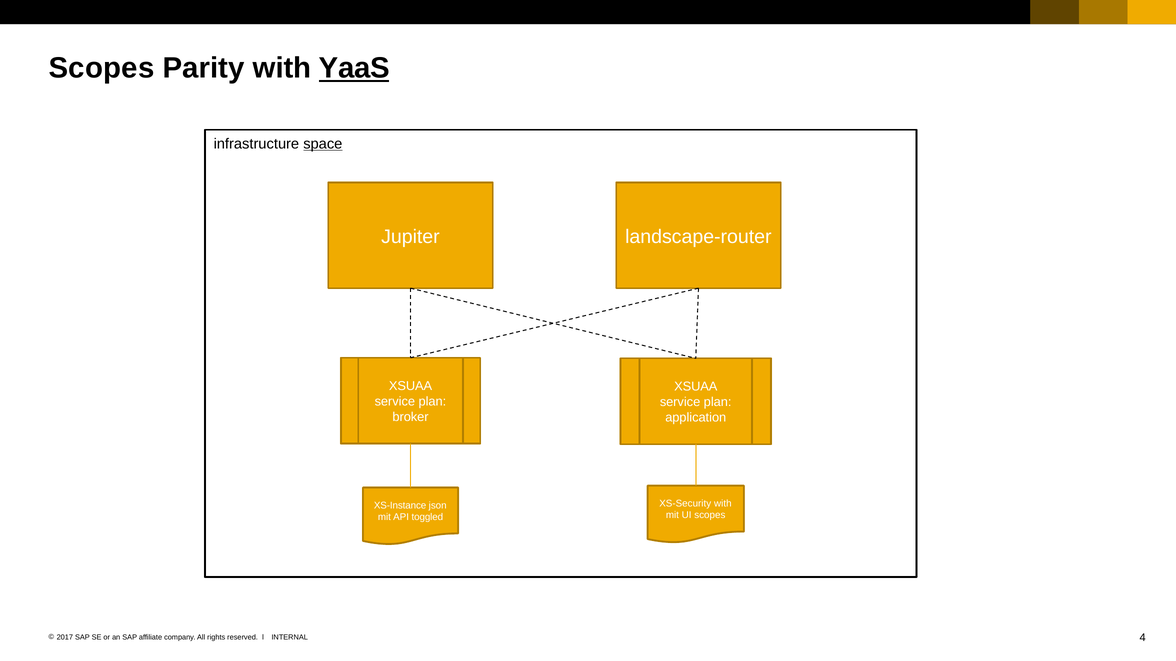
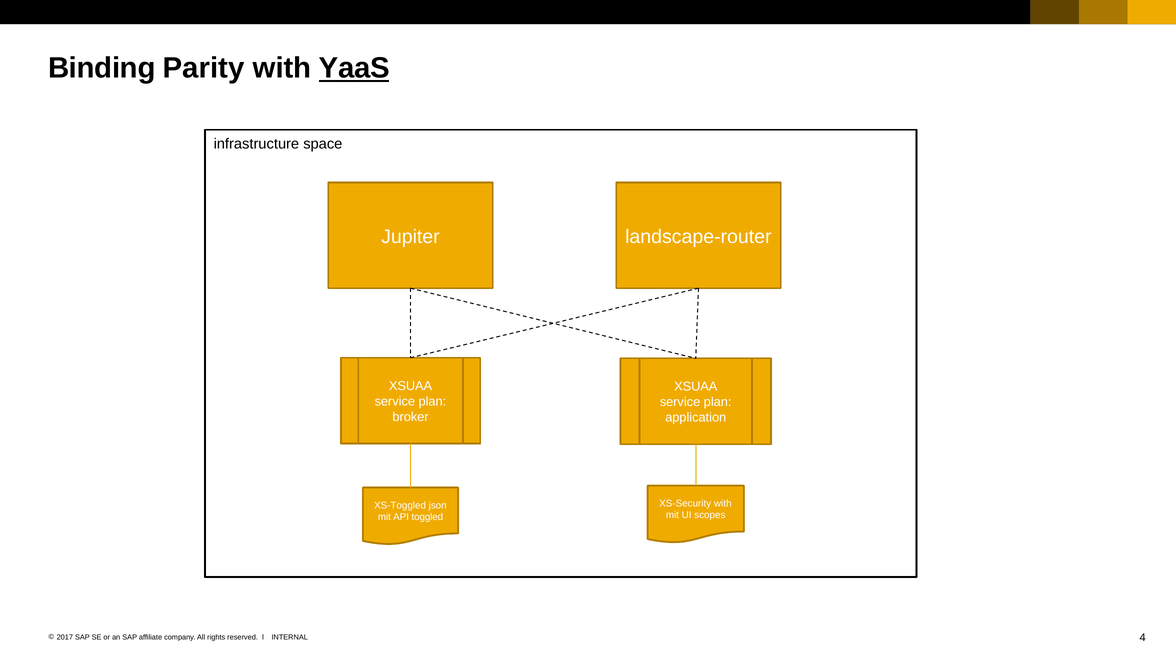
Scopes at (102, 68): Scopes -> Binding
space underline: present -> none
XS-Instance: XS-Instance -> XS-Toggled
